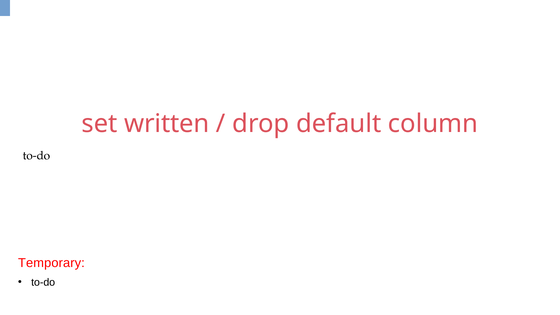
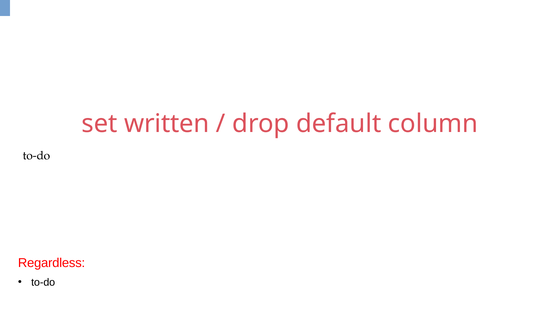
Temporary: Temporary -> Regardless
